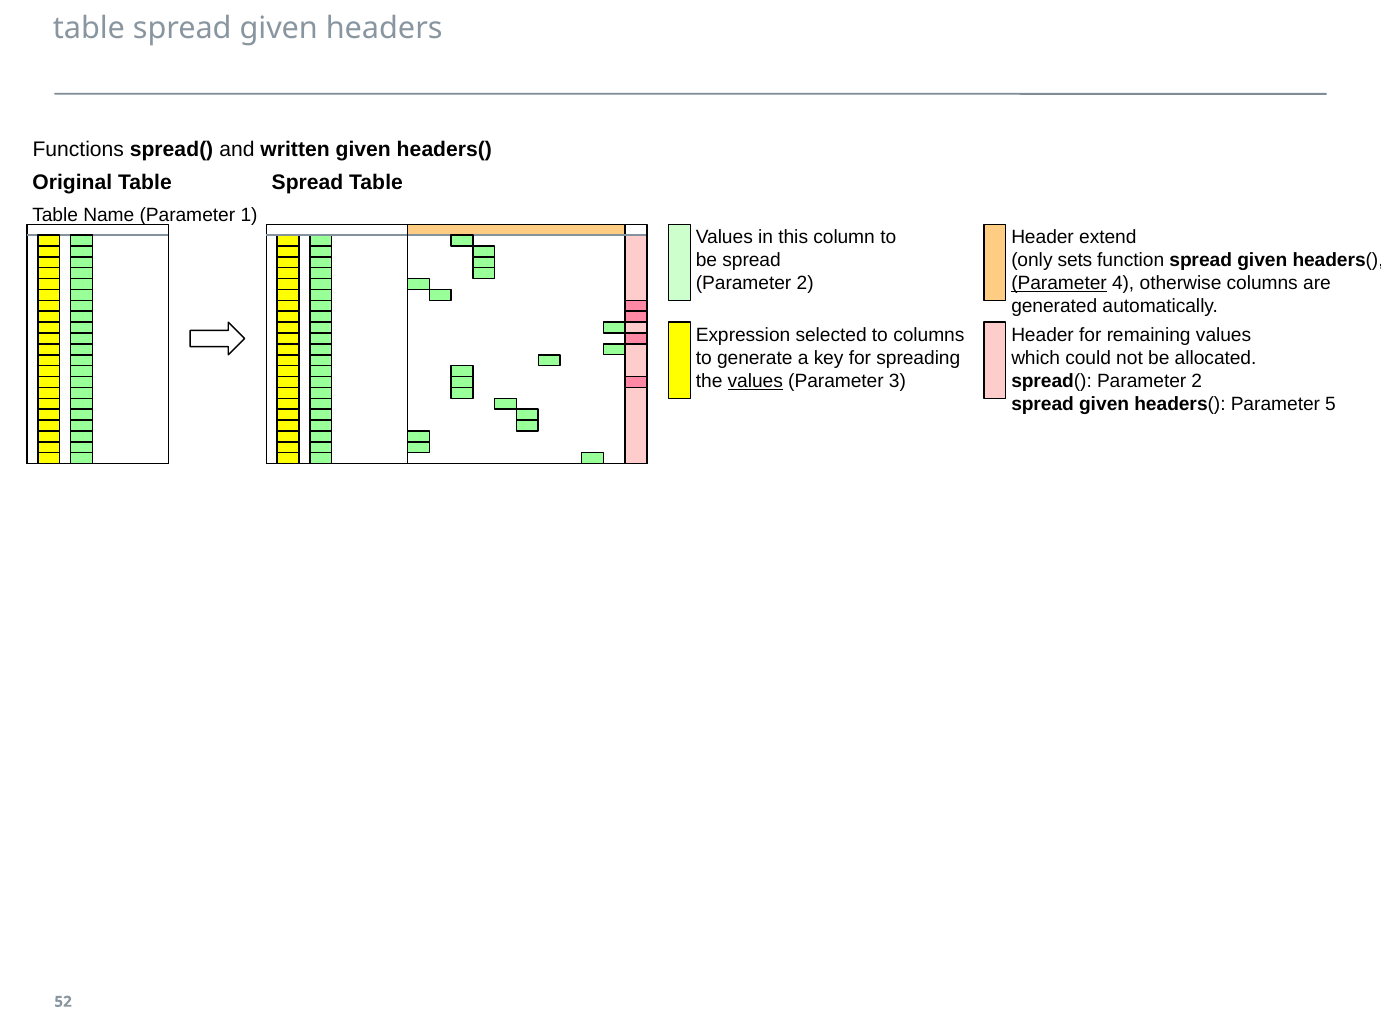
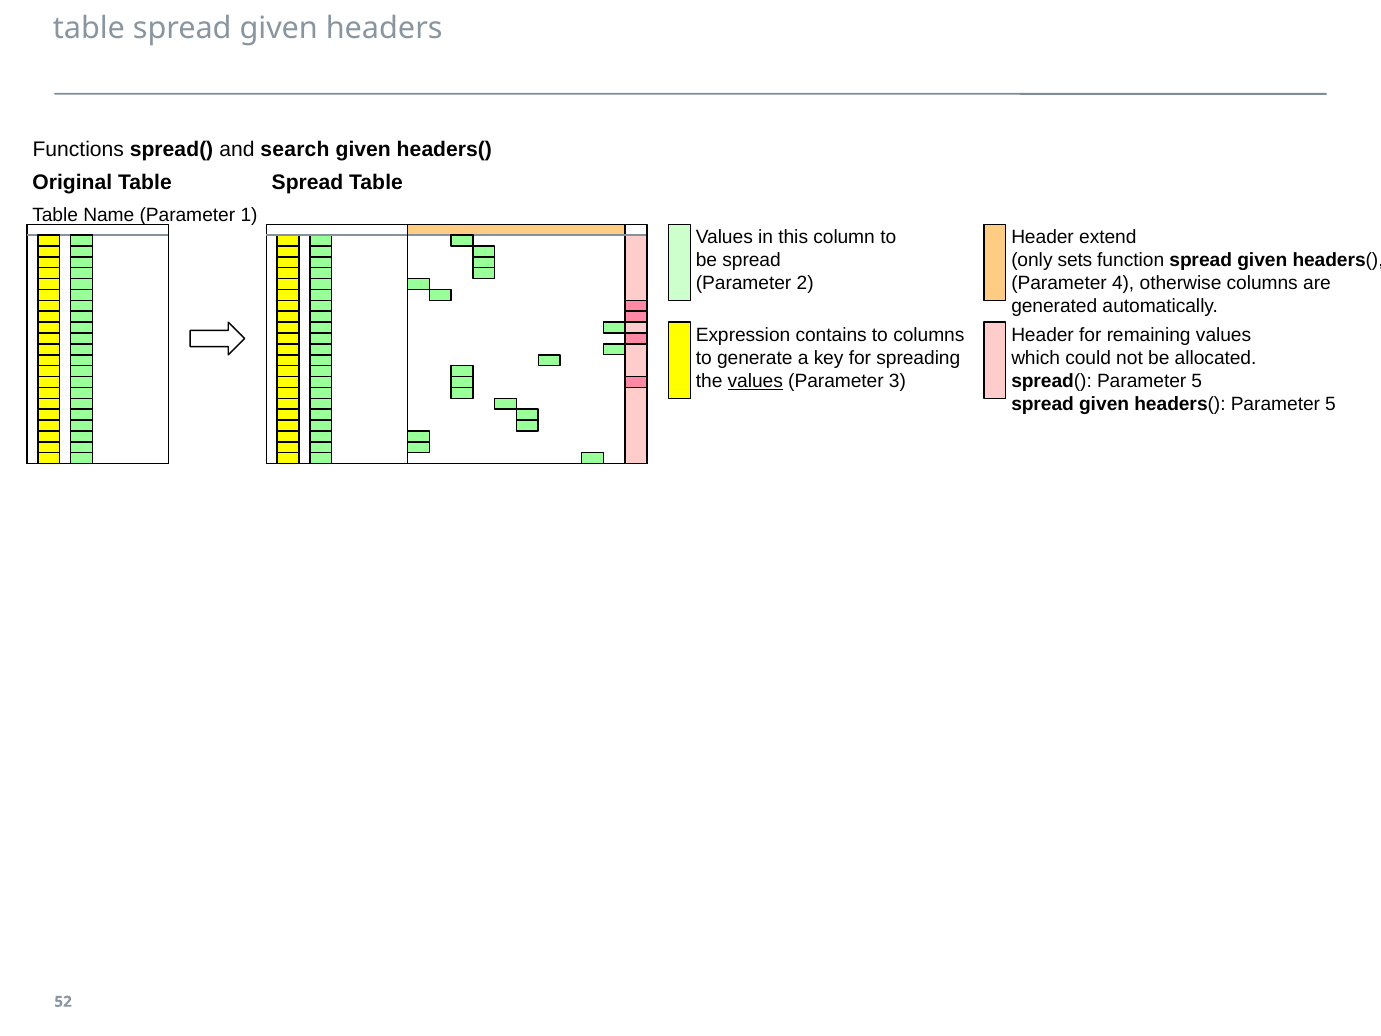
written: written -> search
Parameter at (1059, 283) underline: present -> none
selected: selected -> contains
spread( Parameter 2: 2 -> 5
